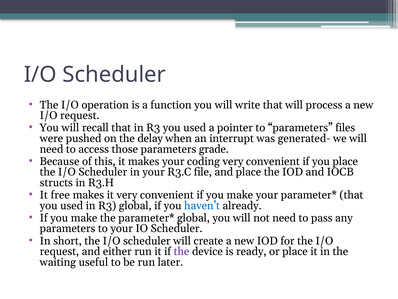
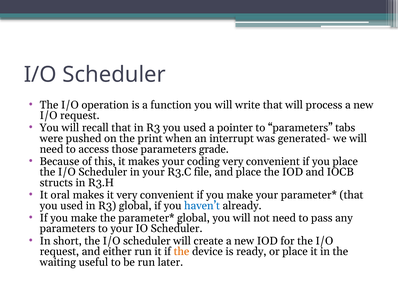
files: files -> tabs
delay: delay -> print
free: free -> oral
the at (182, 251) colour: purple -> orange
